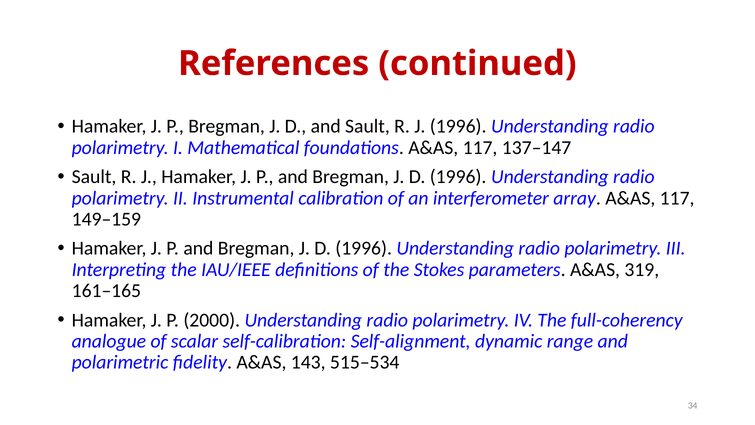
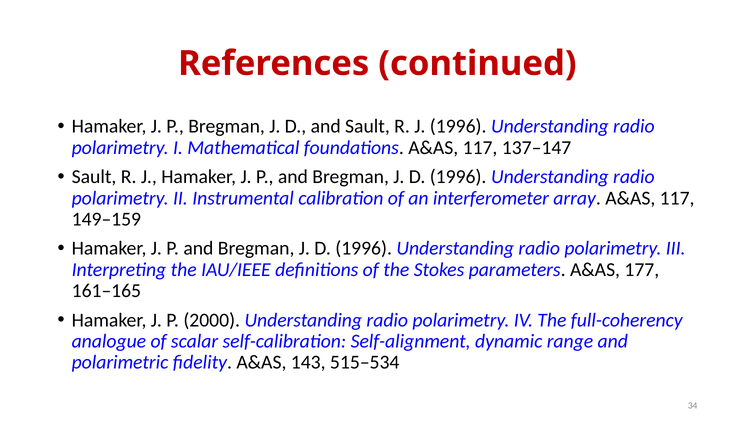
319: 319 -> 177
